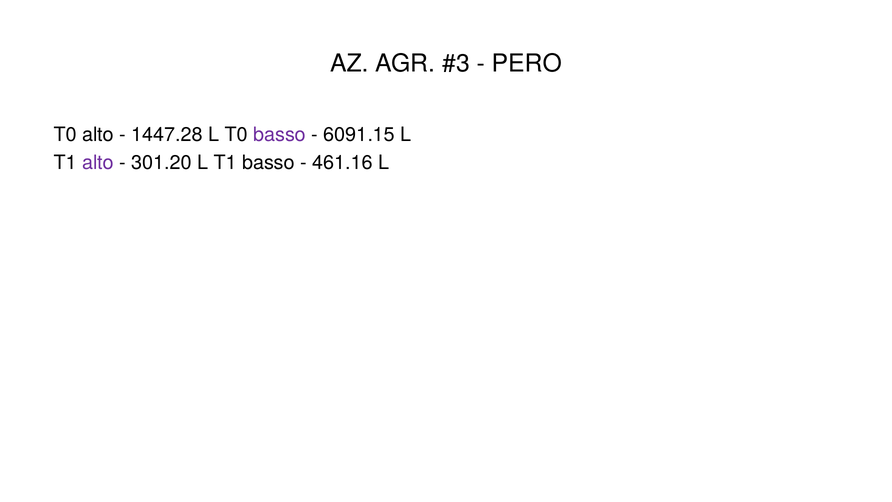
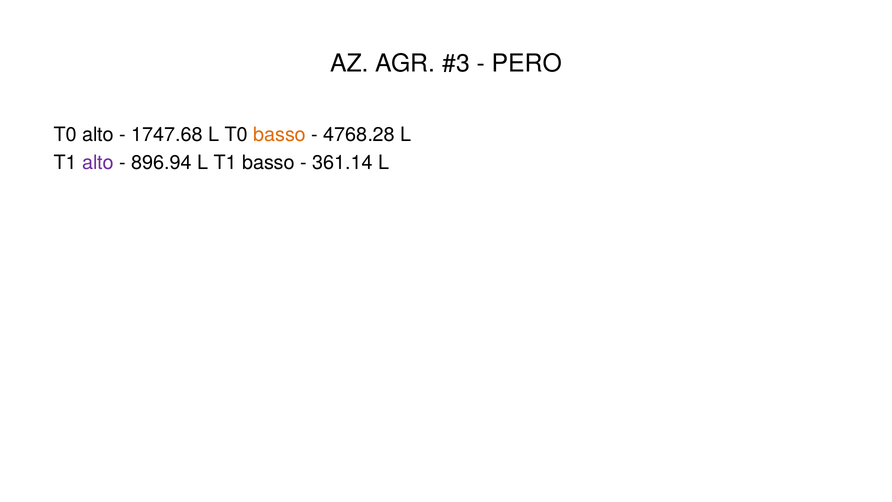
1447.28: 1447.28 -> 1747.68
basso at (280, 135) colour: purple -> orange
6091.15: 6091.15 -> 4768.28
301.20: 301.20 -> 896.94
461.16: 461.16 -> 361.14
